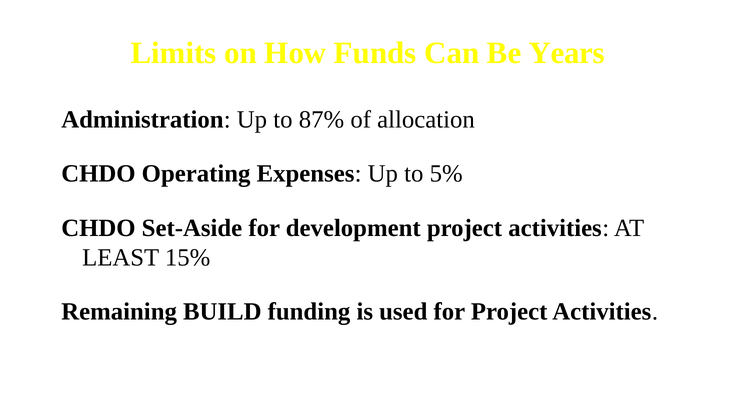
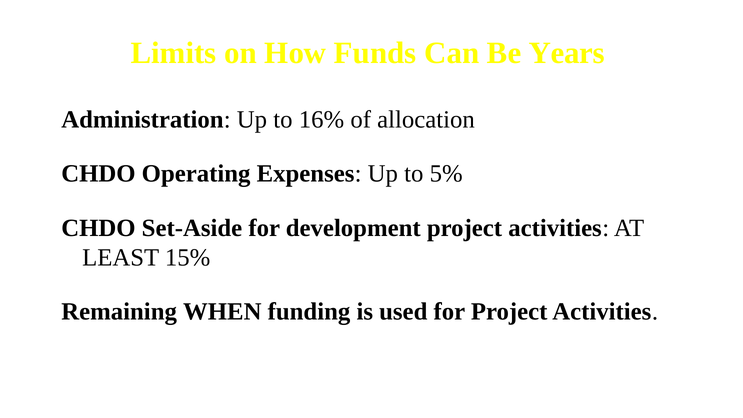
87%: 87% -> 16%
BUILD: BUILD -> WHEN
